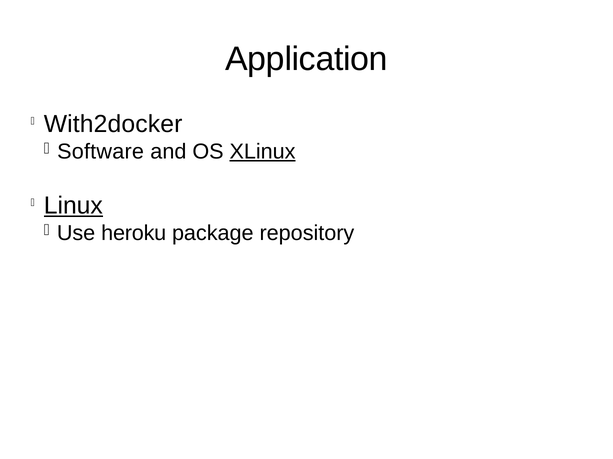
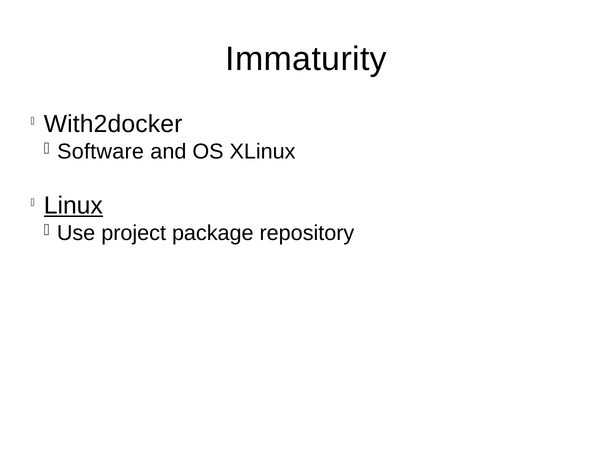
Application: Application -> Immaturity
XLinux underline: present -> none
heroku: heroku -> project
